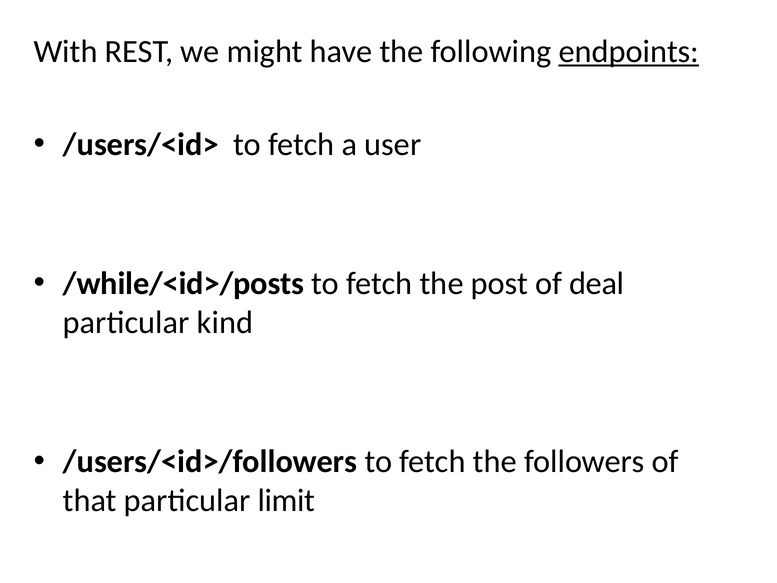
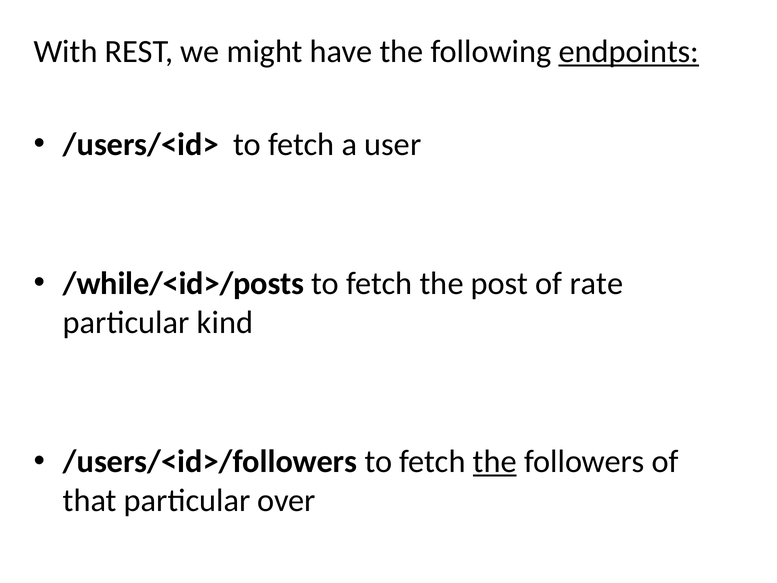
deal: deal -> rate
the at (495, 462) underline: none -> present
limit: limit -> over
